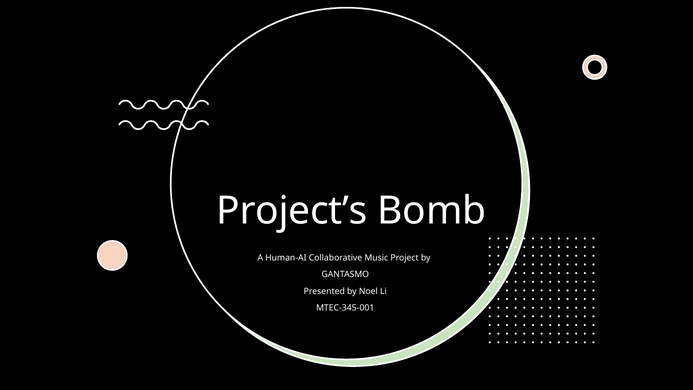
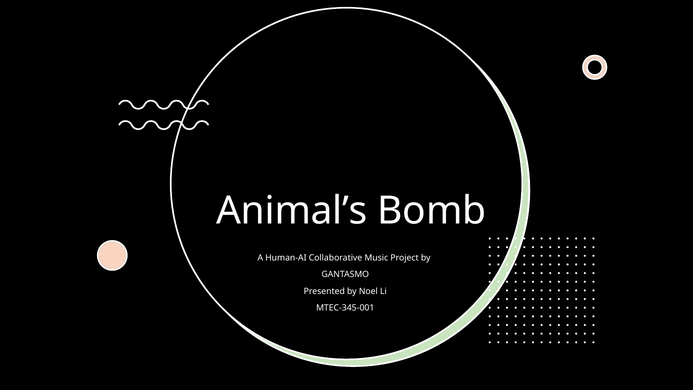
Project’s: Project’s -> Animal’s
